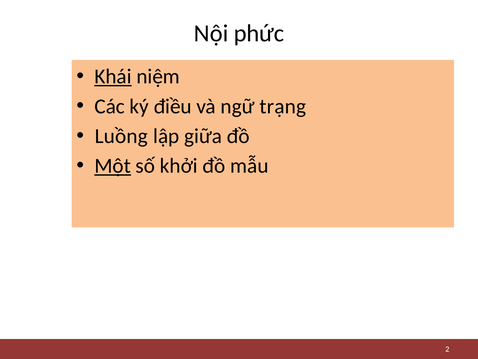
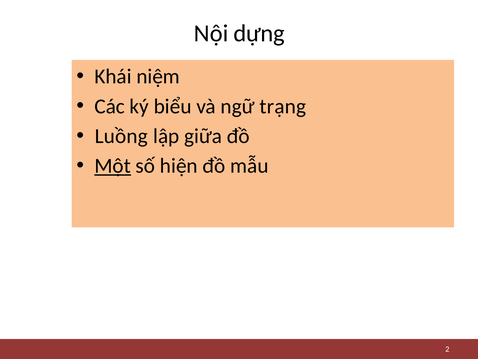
phức: phức -> dựng
Khái underline: present -> none
điều: điều -> biểu
khởi: khởi -> hiện
